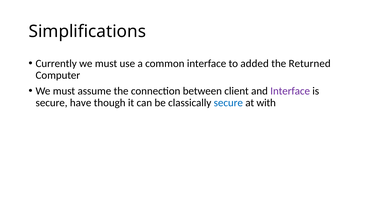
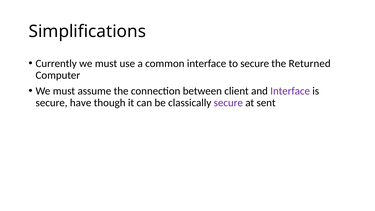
to added: added -> secure
secure at (228, 103) colour: blue -> purple
with: with -> sent
